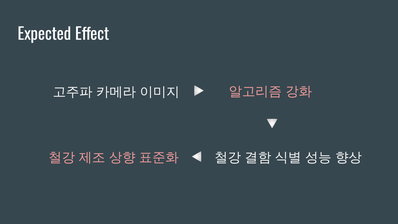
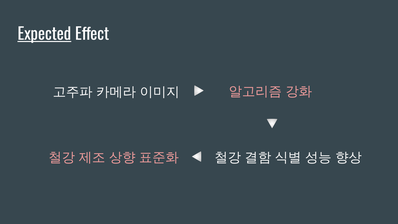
Expected underline: none -> present
